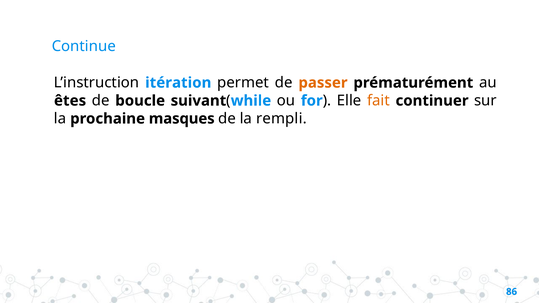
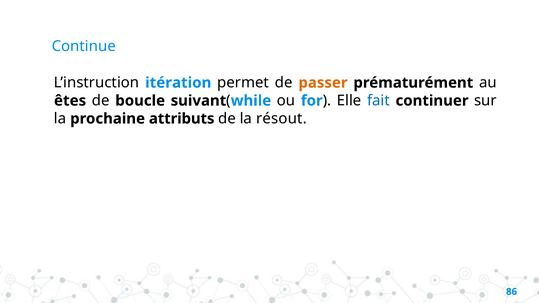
fait colour: orange -> blue
masques: masques -> attributs
rempli: rempli -> résout
